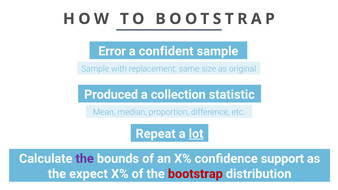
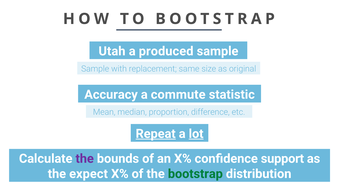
Error: Error -> Utah
confident: confident -> produced
Produced: Produced -> Accuracy
collection: collection -> commute
Repeat underline: none -> present
bootstrap at (195, 174) colour: red -> green
